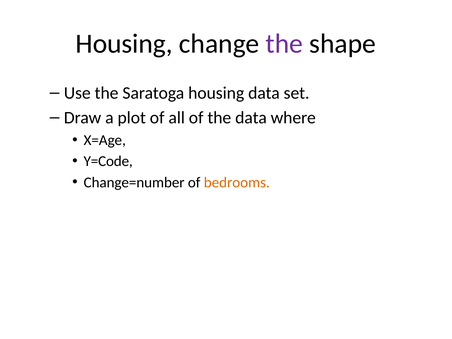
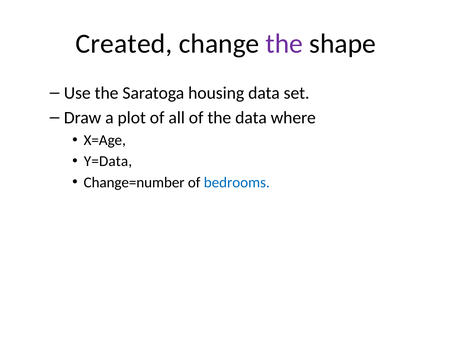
Housing at (124, 44): Housing -> Created
Y=Code: Y=Code -> Y=Data
bedrooms colour: orange -> blue
